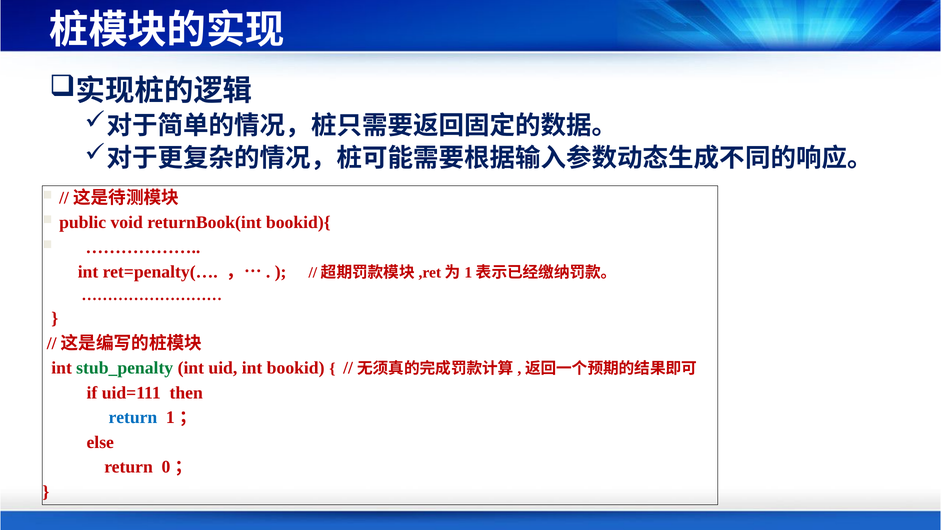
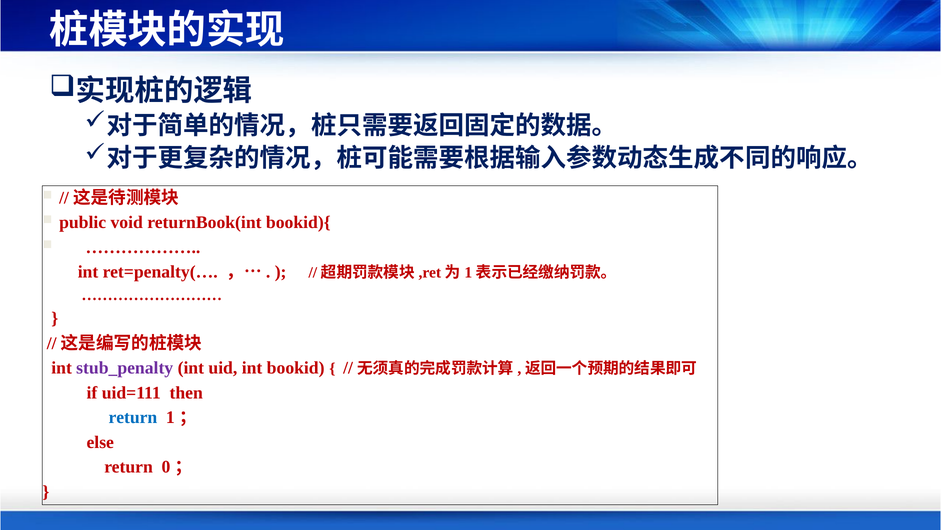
stub_penalty colour: green -> purple
